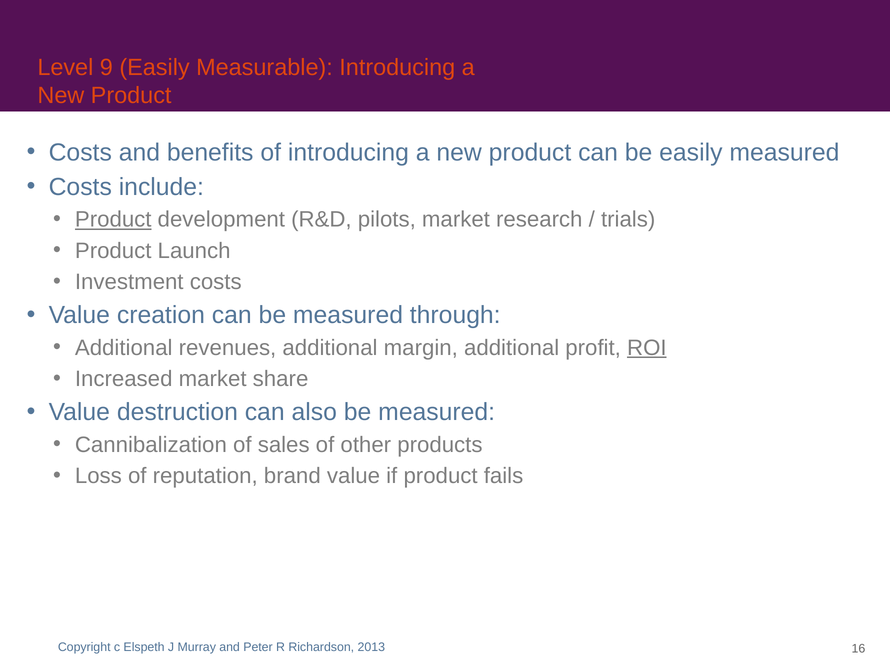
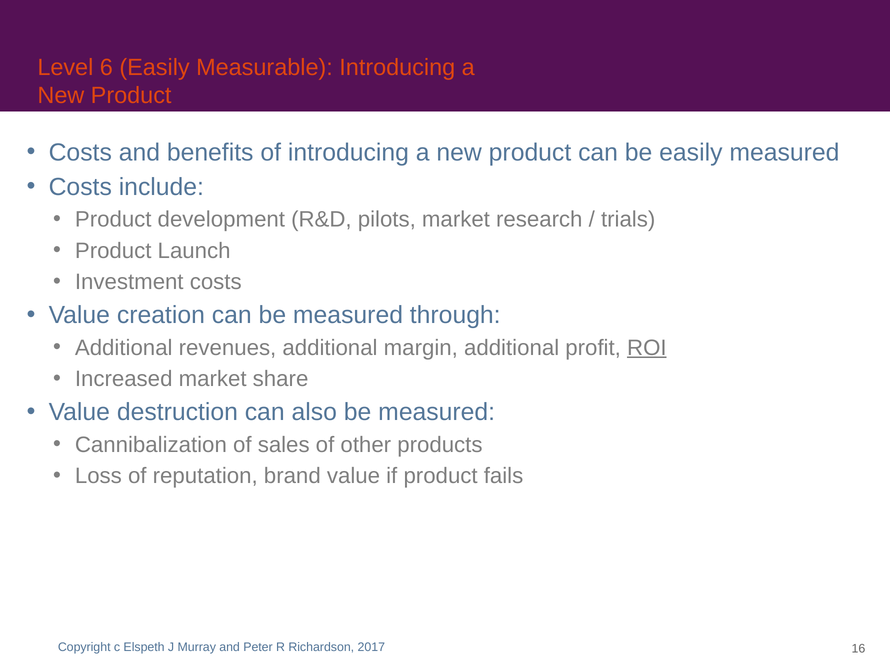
9: 9 -> 6
Product at (113, 219) underline: present -> none
2013: 2013 -> 2017
